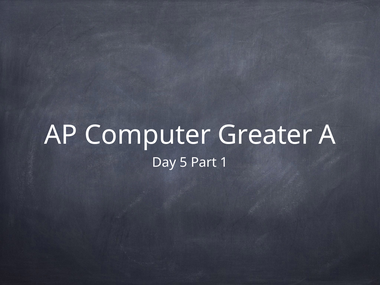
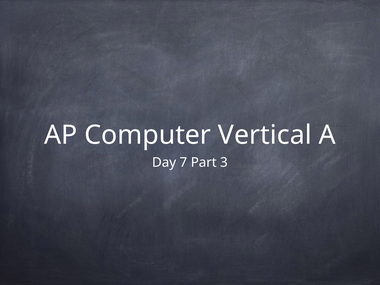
Greater: Greater -> Vertical
5: 5 -> 7
1: 1 -> 3
